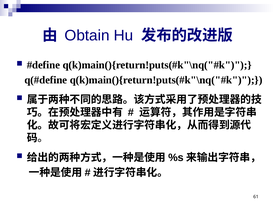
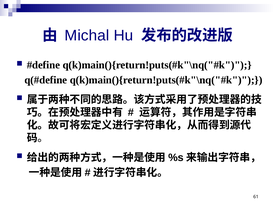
Obtain: Obtain -> Michal
